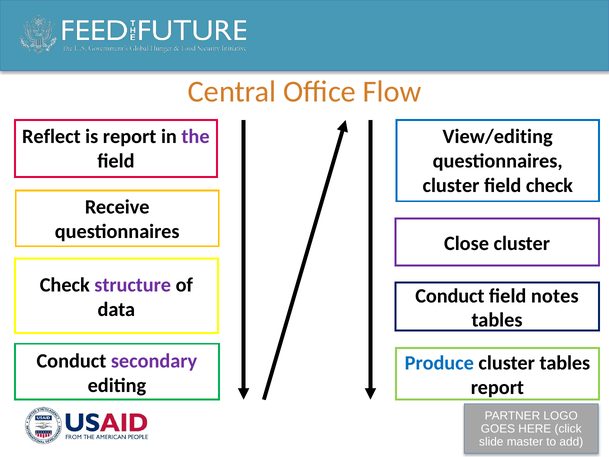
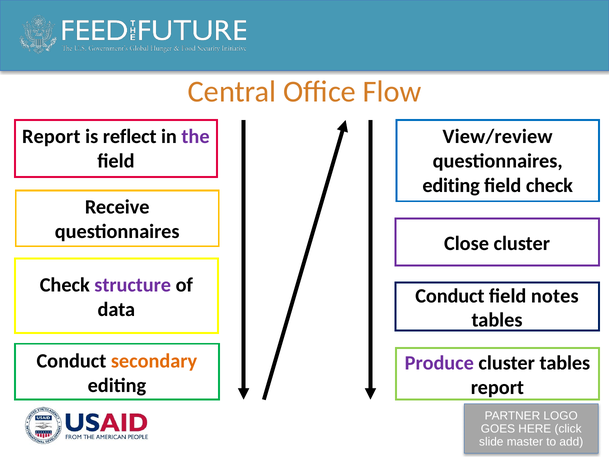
Reflect at (51, 137): Reflect -> Report
is report: report -> reflect
View/editing: View/editing -> View/review
cluster at (451, 185): cluster -> editing
secondary colour: purple -> orange
Produce colour: blue -> purple
